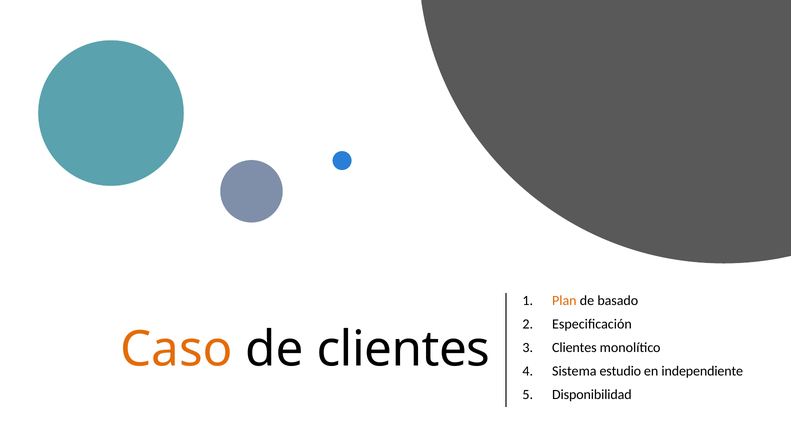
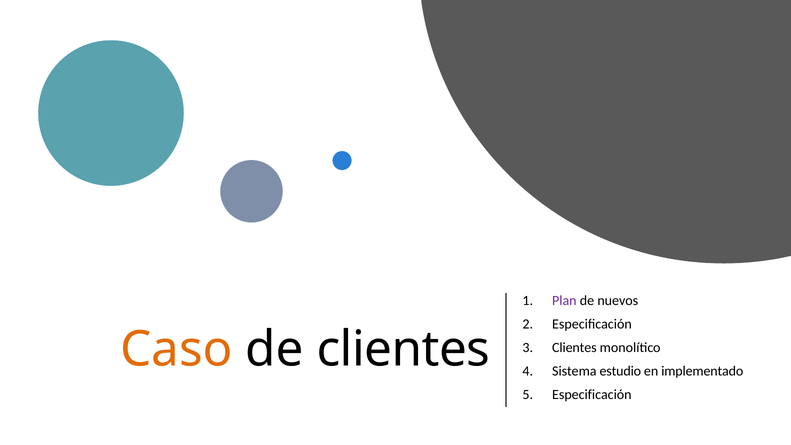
Plan colour: orange -> purple
basado: basado -> nuevos
independiente: independiente -> implementado
Disponibilidad at (592, 394): Disponibilidad -> Especificación
